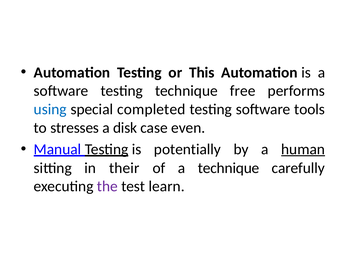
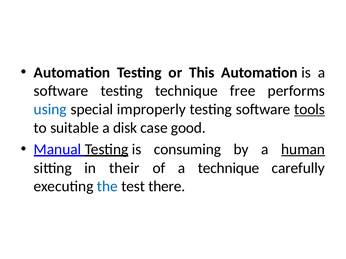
completed: completed -> improperly
tools underline: none -> present
stresses: stresses -> suitable
even: even -> good
potentially: potentially -> consuming
the colour: purple -> blue
learn: learn -> there
